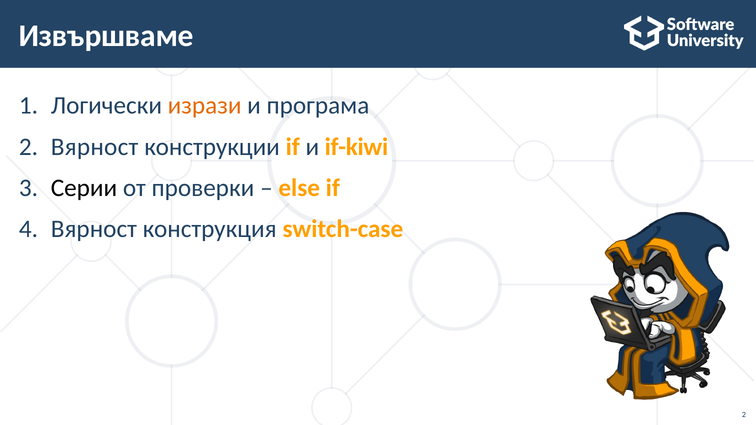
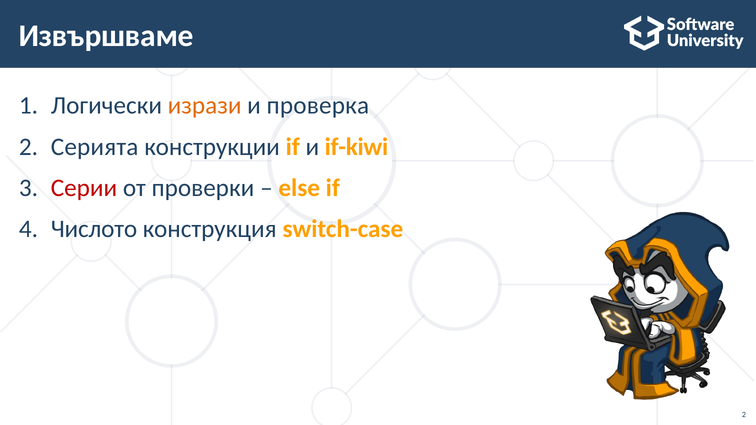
програма: програма -> проверка
2 Вярност: Вярност -> Серията
Серии colour: black -> red
Вярност at (94, 229): Вярност -> Числото
